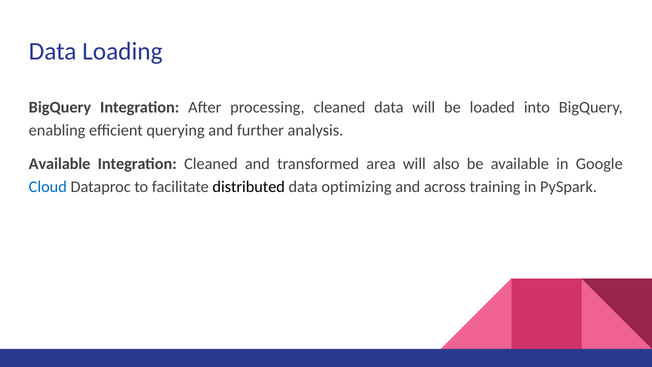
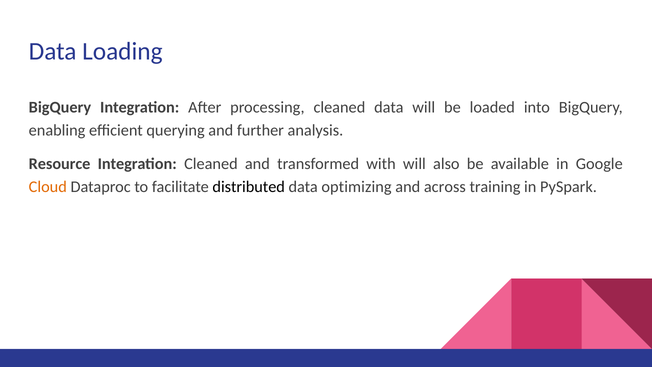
Available at (60, 164): Available -> Resource
area: area -> with
Cloud colour: blue -> orange
